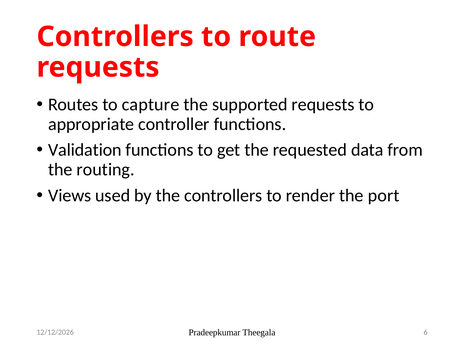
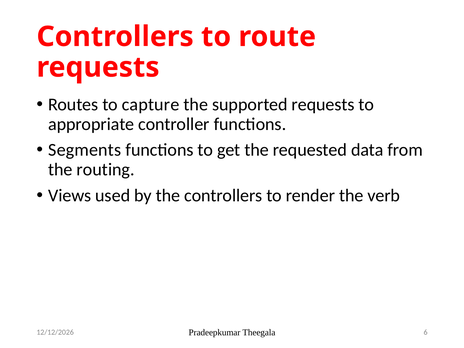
Validation: Validation -> Segments
port: port -> verb
